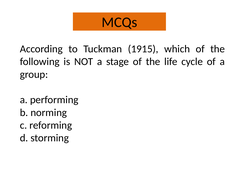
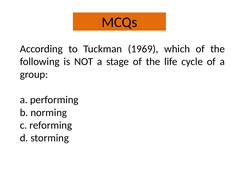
1915: 1915 -> 1969
